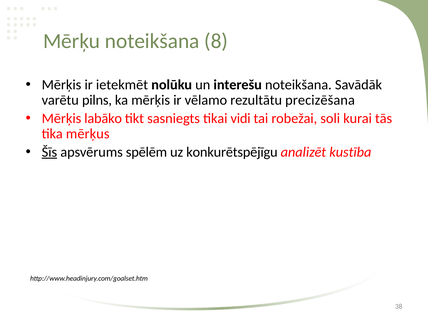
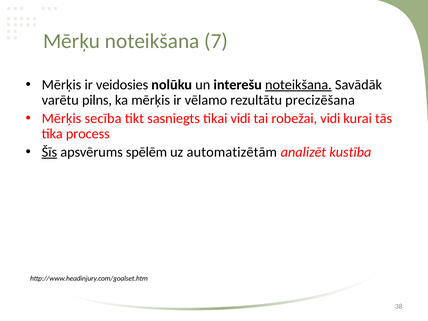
8: 8 -> 7
ietekmēt: ietekmēt -> veidosies
noteikšana at (298, 85) underline: none -> present
labāko: labāko -> secība
robežai soli: soli -> vidi
mērķus: mērķus -> process
konkurētspējīgu: konkurētspējīgu -> automatizētām
